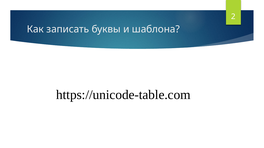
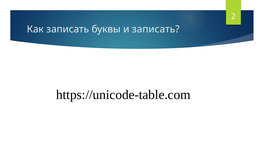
и шаблона: шаблона -> записать
